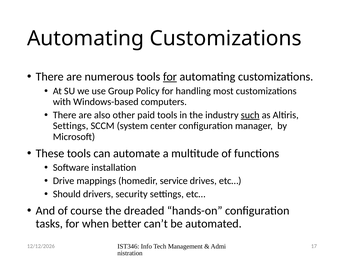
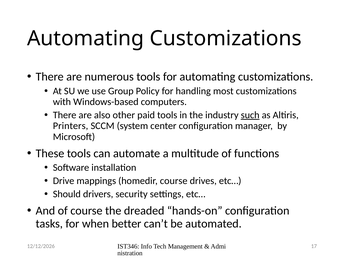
for at (170, 77) underline: present -> none
Settings at (71, 126): Settings -> Printers
homedir service: service -> course
